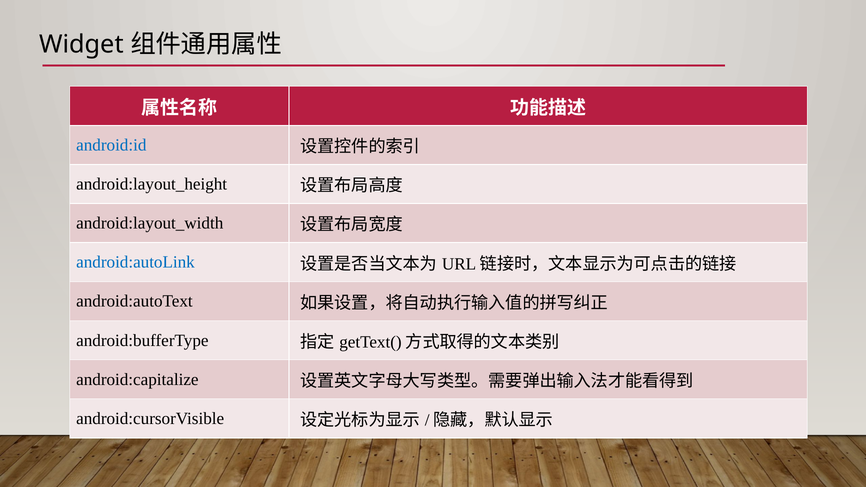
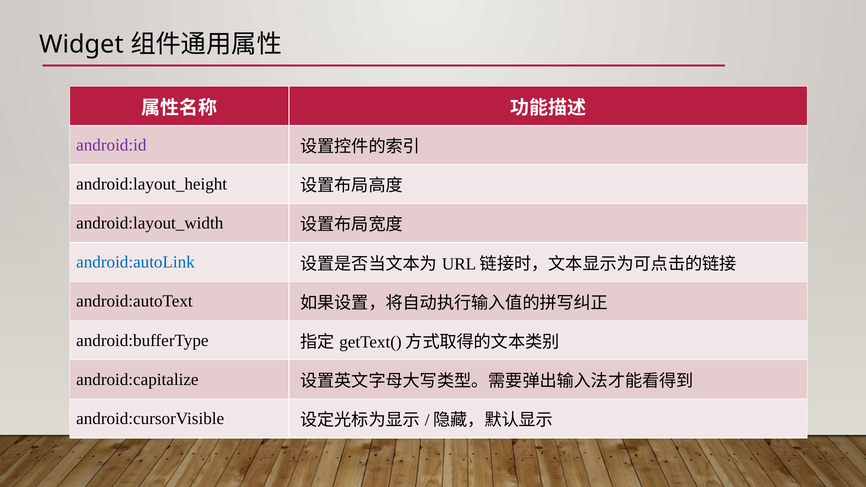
android:id colour: blue -> purple
